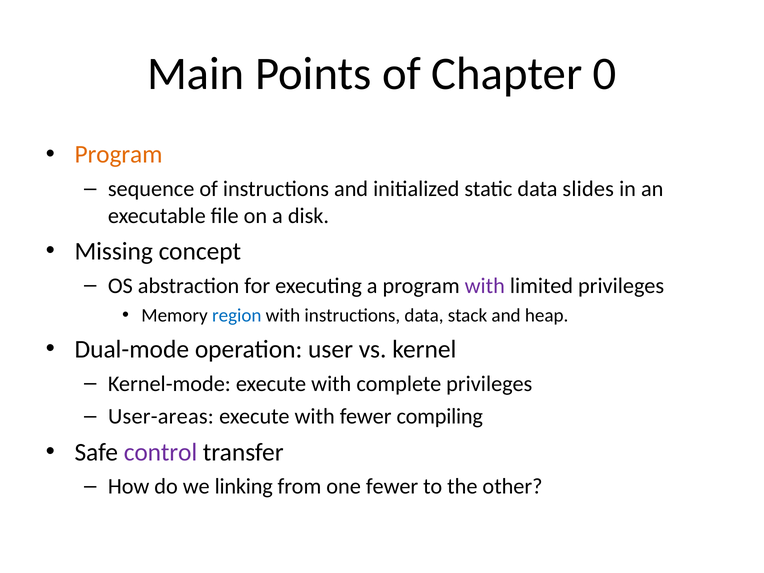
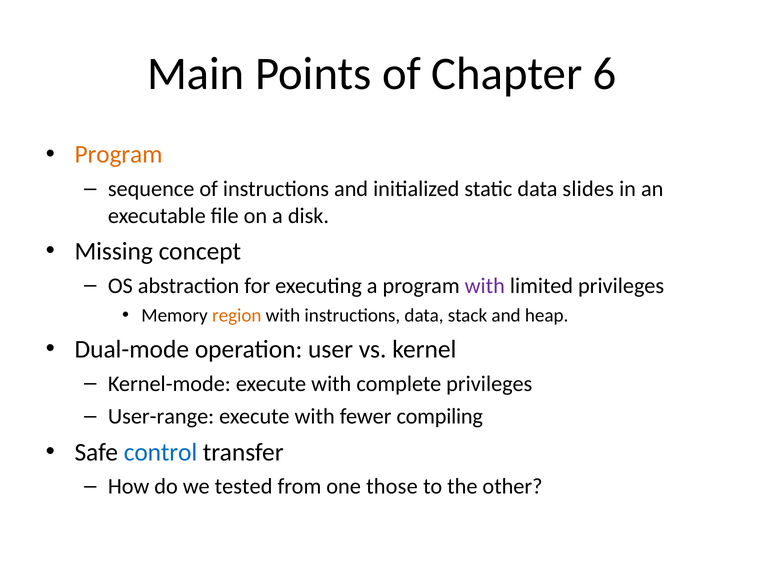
0: 0 -> 6
region colour: blue -> orange
User-areas: User-areas -> User-range
control colour: purple -> blue
linking: linking -> tested
one fewer: fewer -> those
